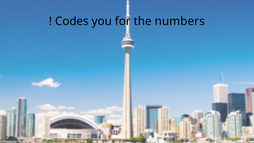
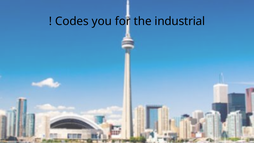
numbers: numbers -> industrial
